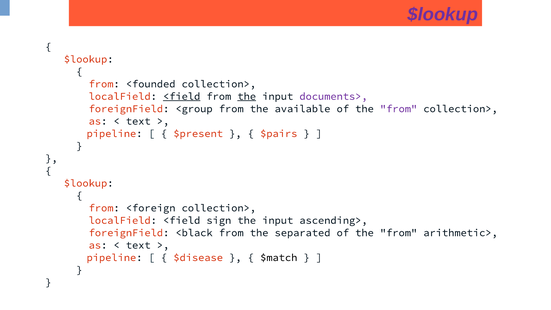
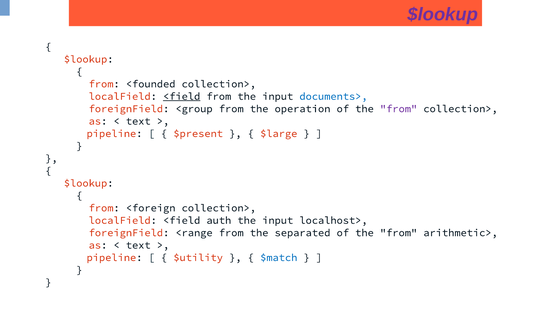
the at (247, 96) underline: present -> none
documents> colour: purple -> blue
available: available -> operation
$pairs: $pairs -> $large
sign: sign -> auth
ascending>: ascending> -> localhost>
<black: <black -> <range
$disease: $disease -> $utility
$match colour: black -> blue
